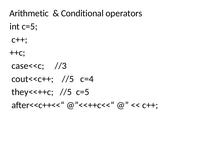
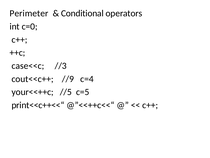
Arithmetic: Arithmetic -> Perimeter
int c=5: c=5 -> c=0
cout<<c++ //5: //5 -> //9
they<<++c: they<<++c -> your<<++c
after<<c++<<“: after<<c++<<“ -> print<<c++<<“
